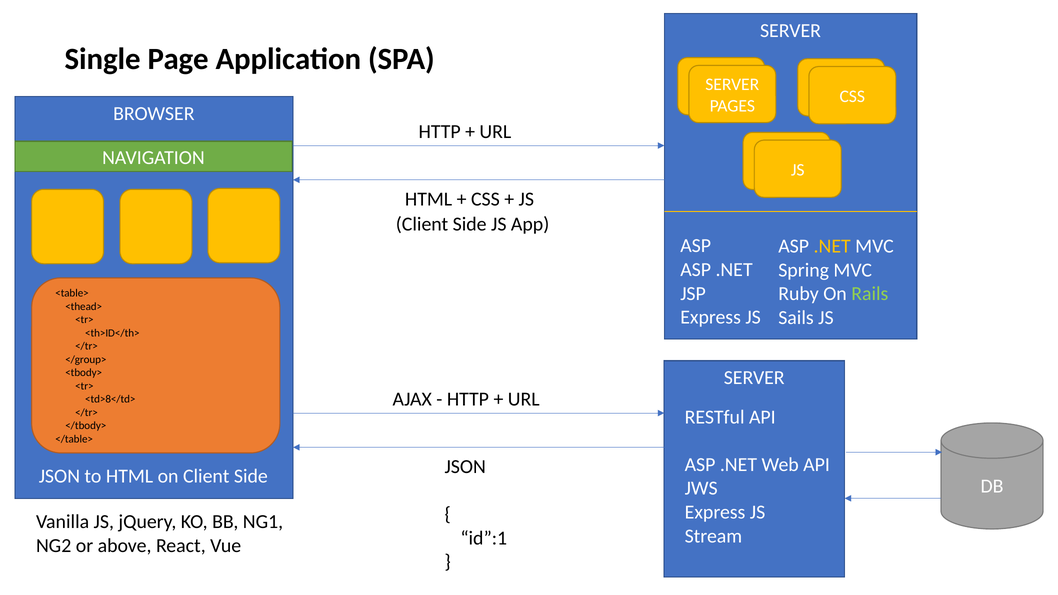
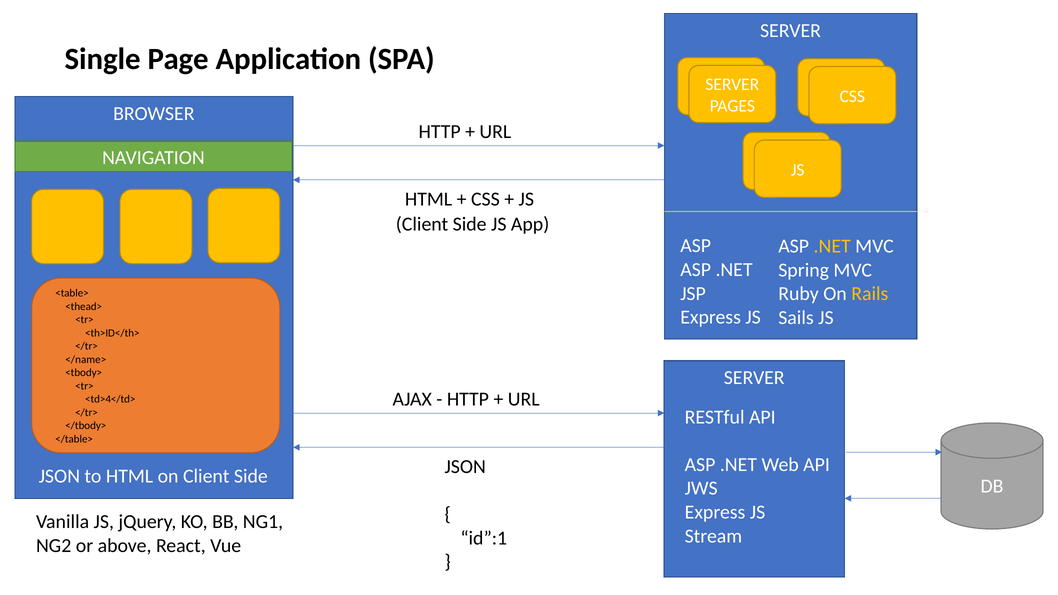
Rails colour: light green -> yellow
</group>: </group> -> </name>
<td>8</td>: <td>8</td> -> <td>4</td>
